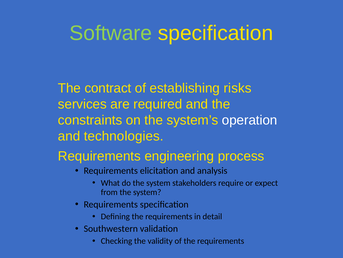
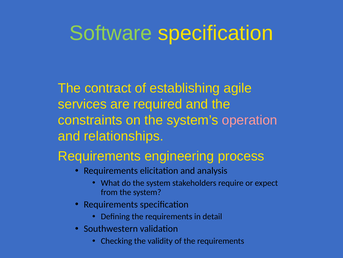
risks: risks -> agile
operation colour: white -> pink
technologies: technologies -> relationships
